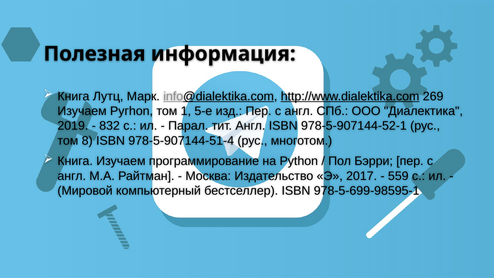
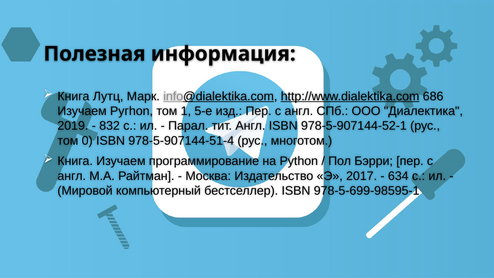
269: 269 -> 686
8: 8 -> 0
559: 559 -> 634
